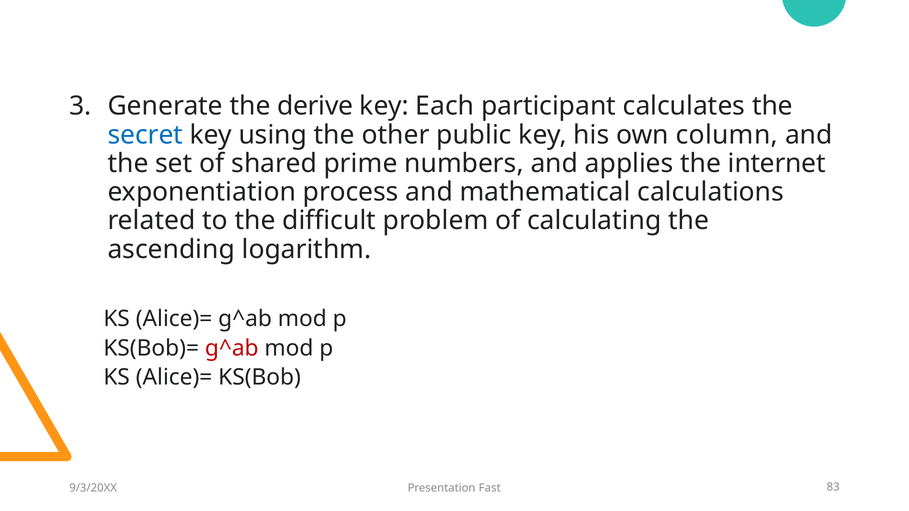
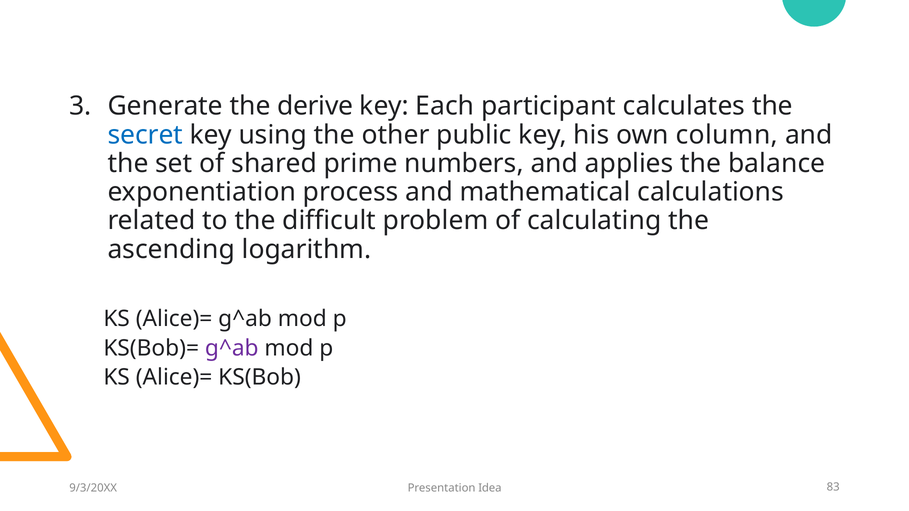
internet: internet -> balance
g^ab at (232, 348) colour: red -> purple
Fast: Fast -> Idea
